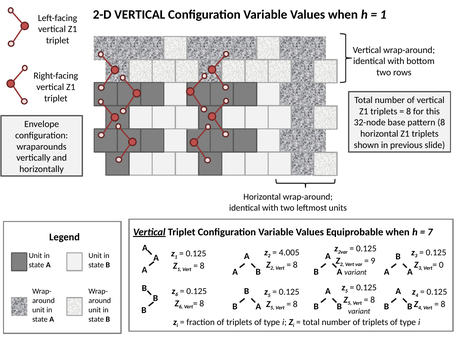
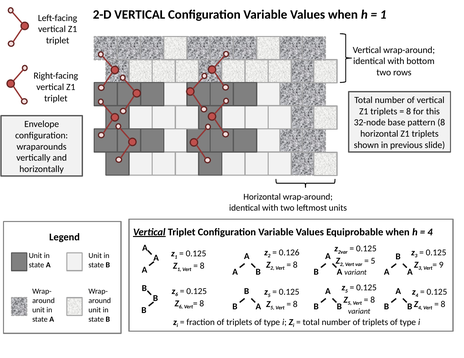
7 at (430, 232): 7 -> 4
4.005: 4.005 -> 0.126
9 at (373, 261): 9 -> 5
0: 0 -> 9
